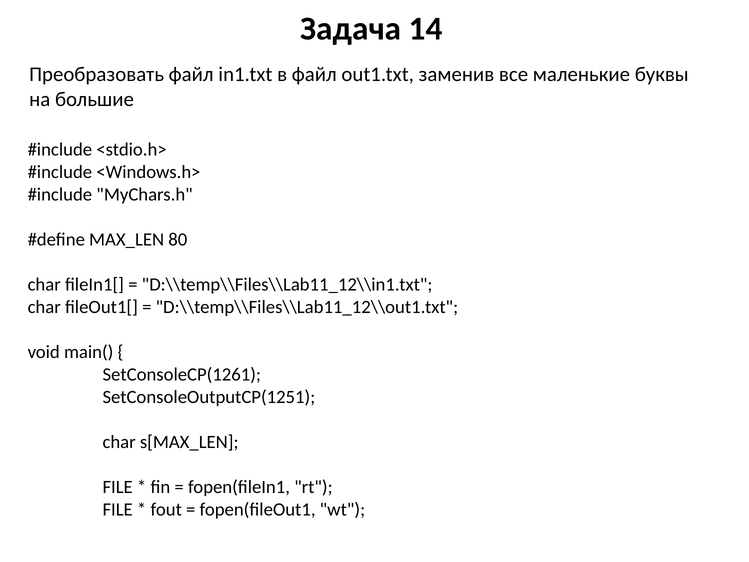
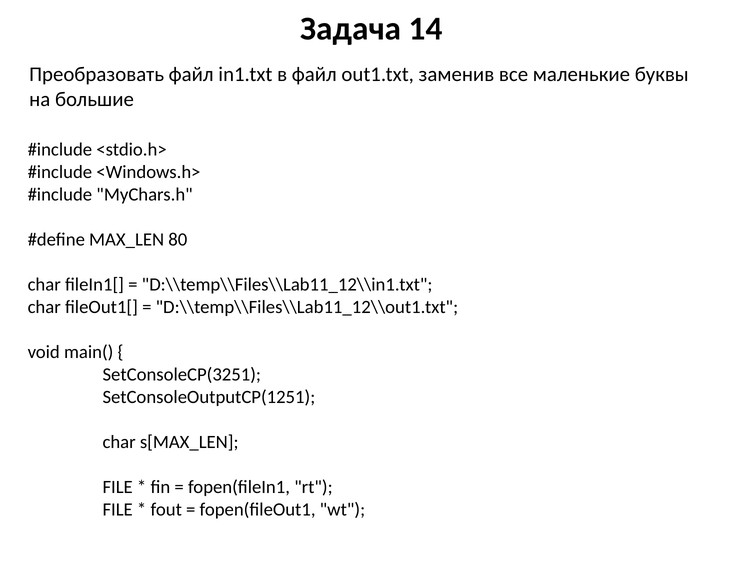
SetConsoleCP(1261: SetConsoleCP(1261 -> SetConsoleCP(3251
